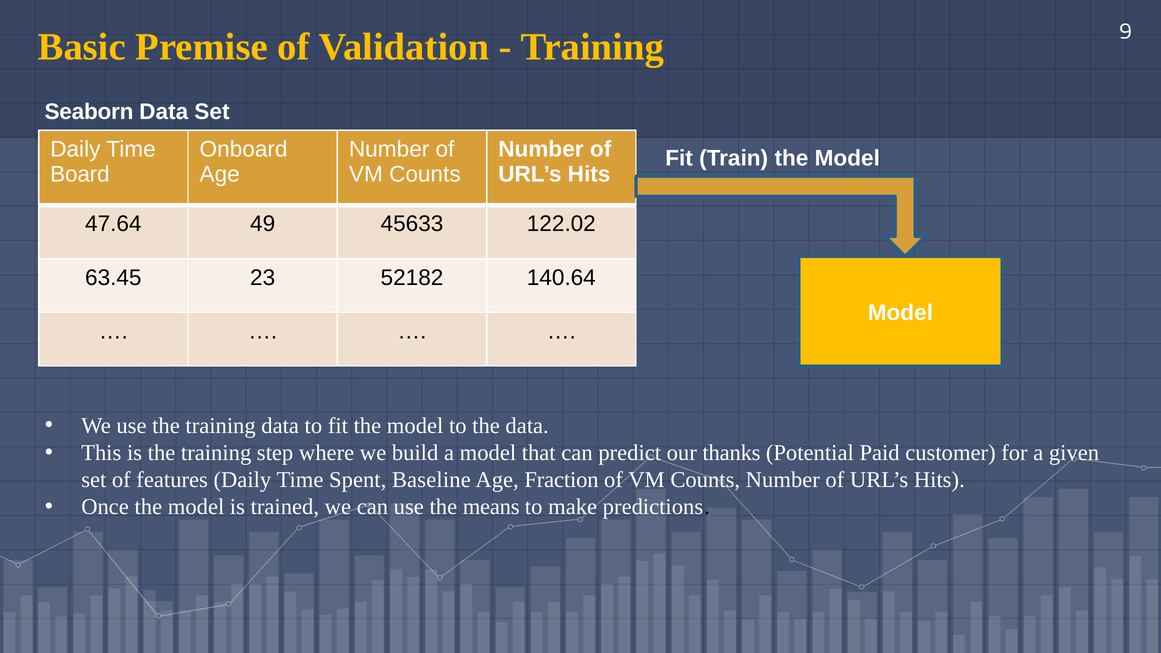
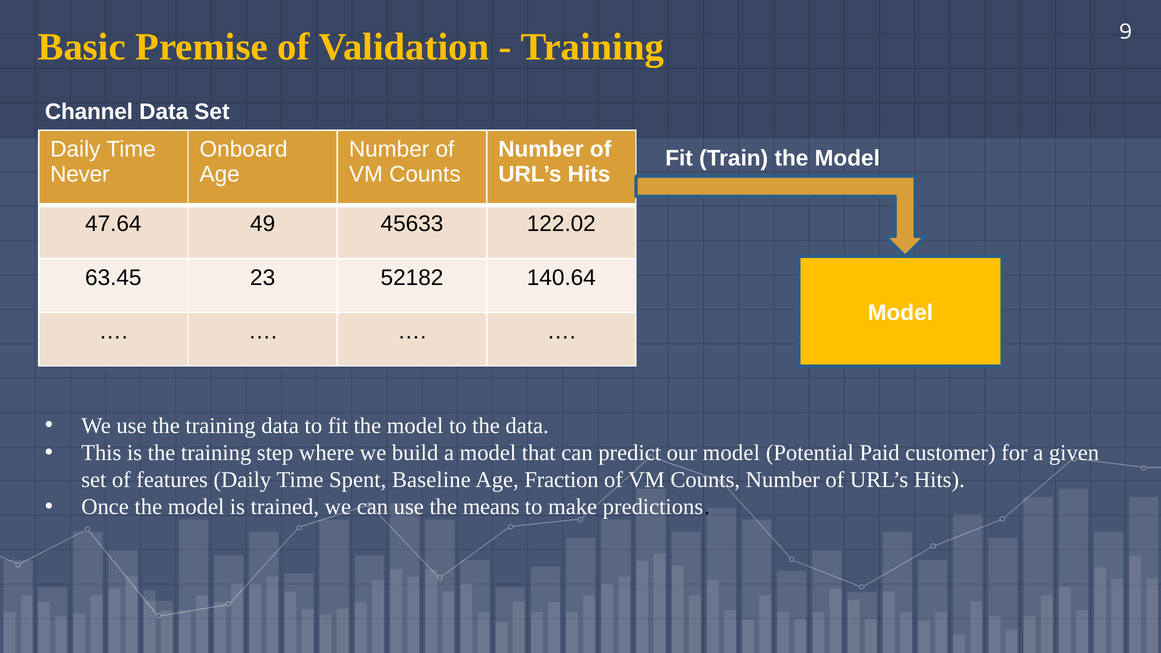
Seaborn: Seaborn -> Channel
Board: Board -> Never
our thanks: thanks -> model
